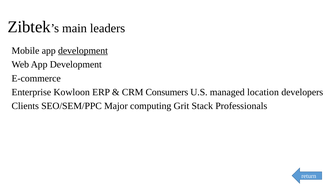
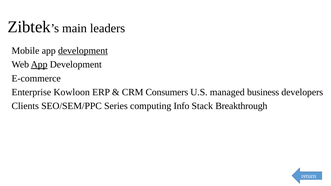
App at (39, 65) underline: none -> present
location: location -> business
Major: Major -> Series
Grit: Grit -> Info
Professionals: Professionals -> Breakthrough
